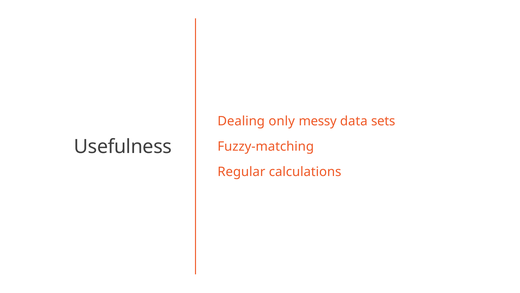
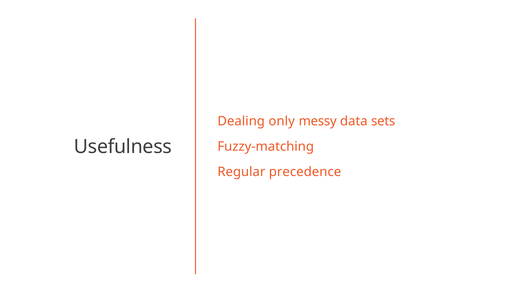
calculations: calculations -> precedence
